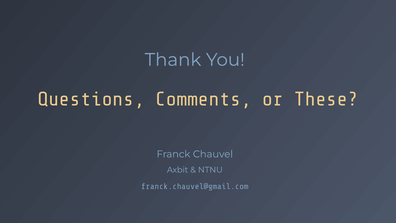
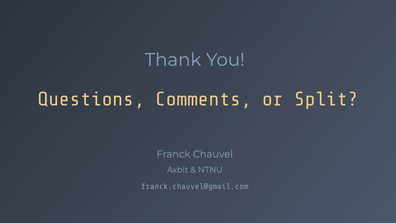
These: These -> Split
